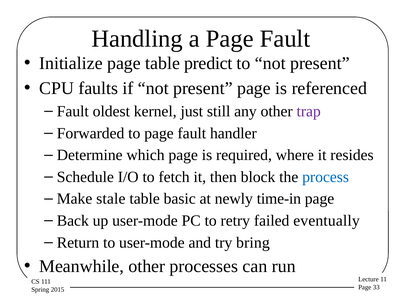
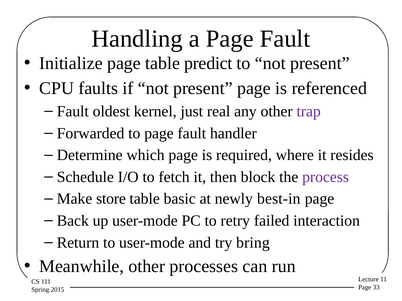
still: still -> real
process colour: blue -> purple
stale: stale -> store
time-in: time-in -> best-in
eventually: eventually -> interaction
